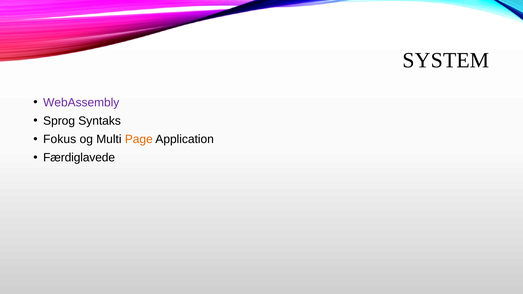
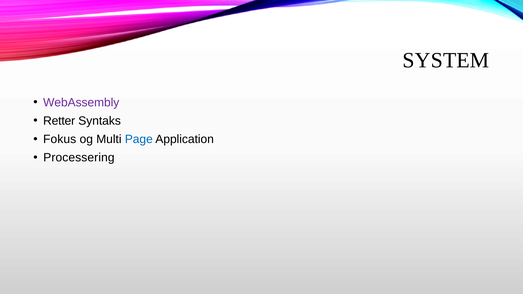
Sprog: Sprog -> Retter
Page colour: orange -> blue
Færdiglavede: Færdiglavede -> Processering
